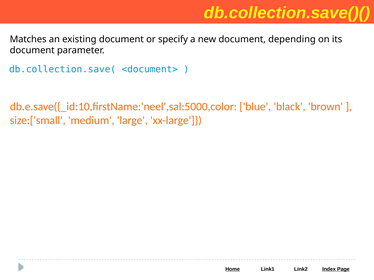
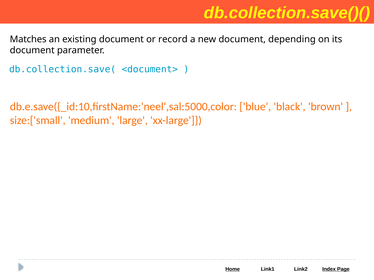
specify: specify -> record
